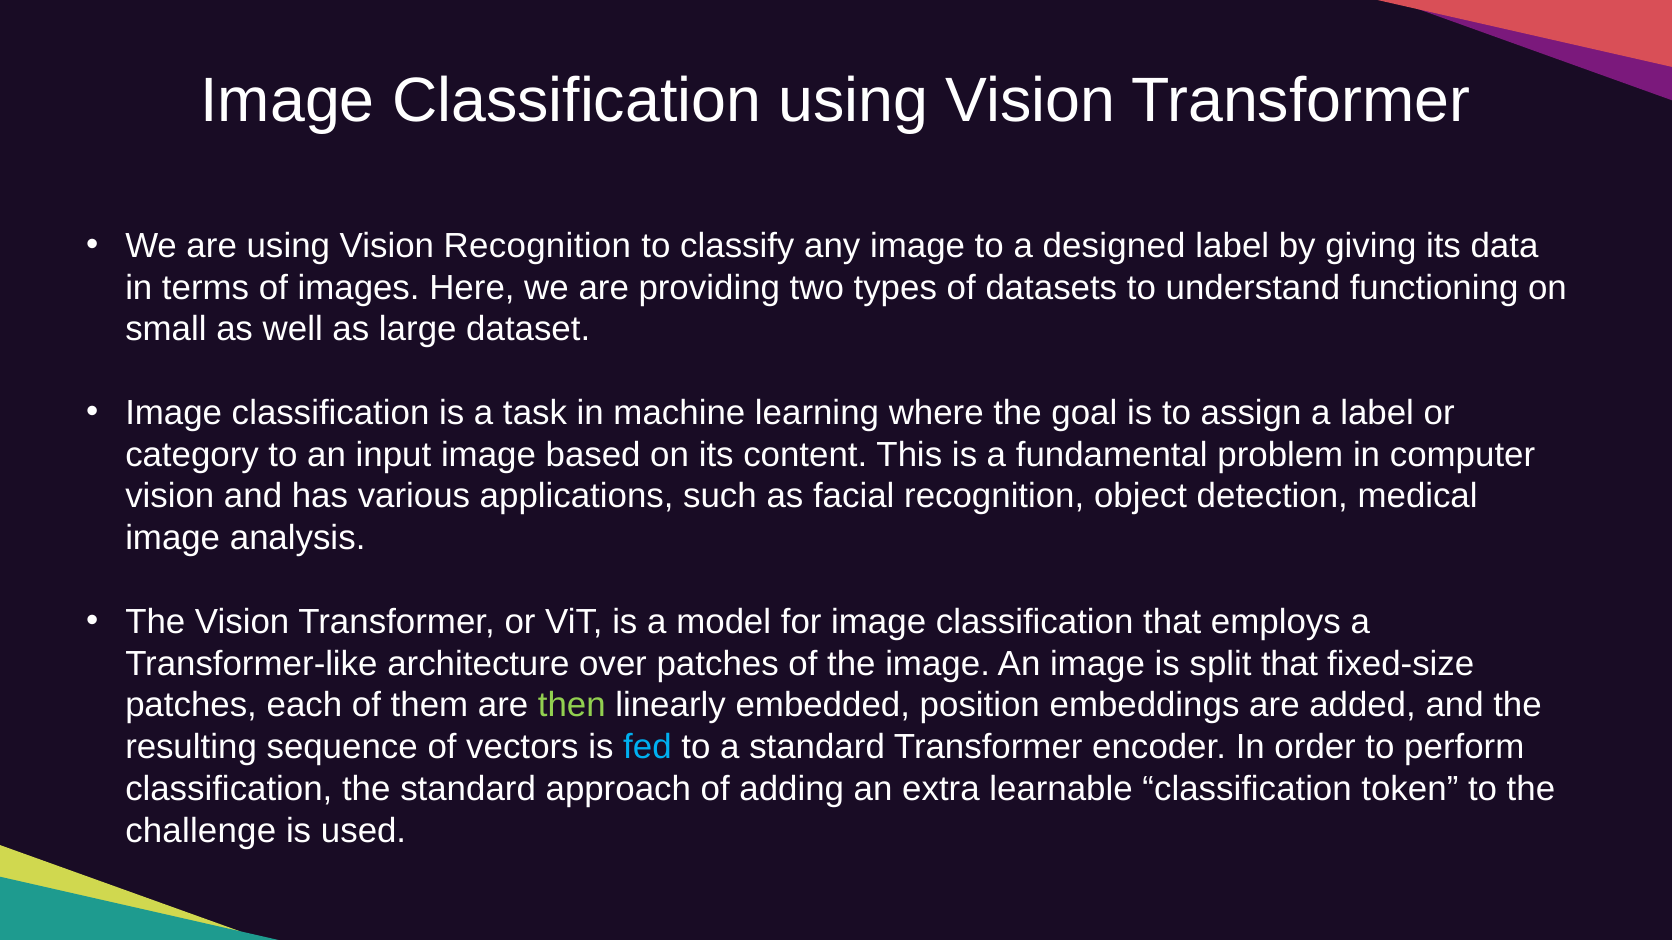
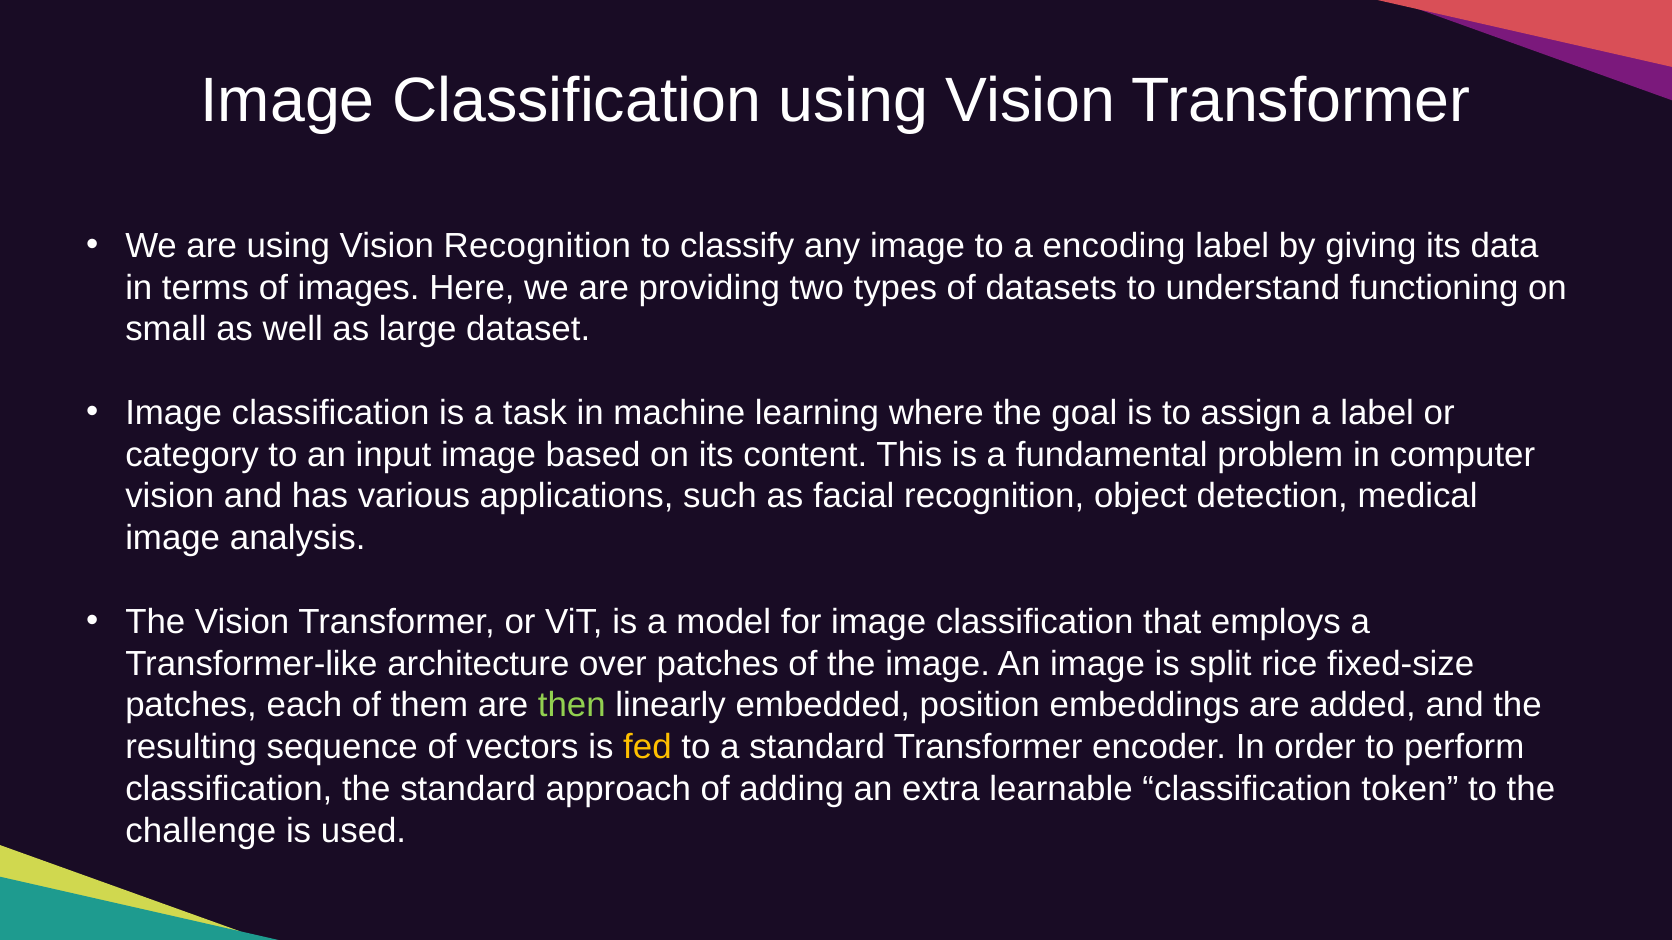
designed: designed -> encoding
split that: that -> rice
fed colour: light blue -> yellow
